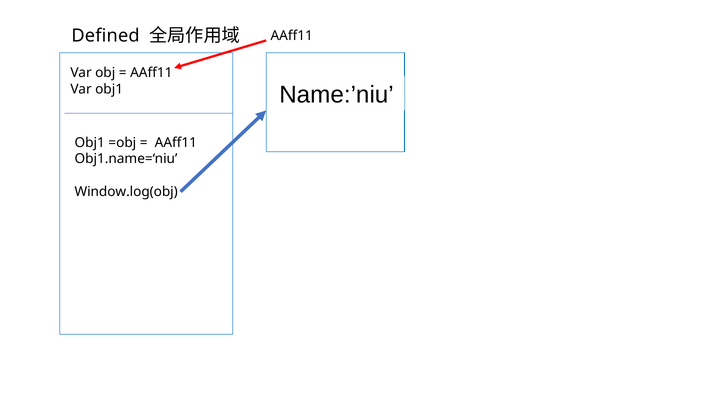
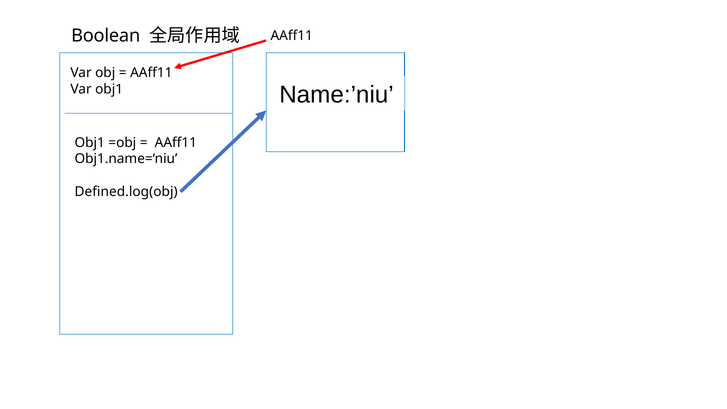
Defined: Defined -> Boolean
Window.log(obj: Window.log(obj -> Defined.log(obj
